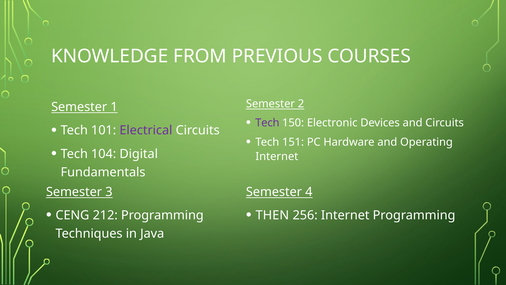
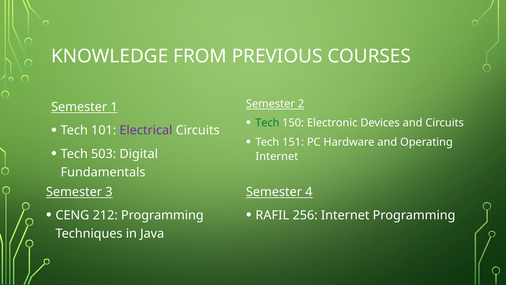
Tech at (267, 123) colour: purple -> green
104: 104 -> 503
THEN: THEN -> RAFIL
